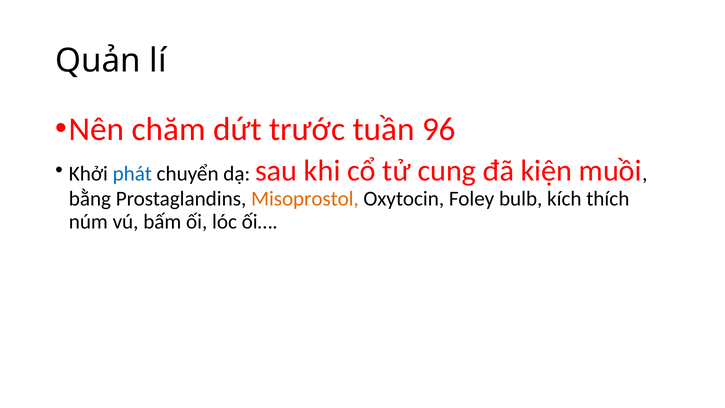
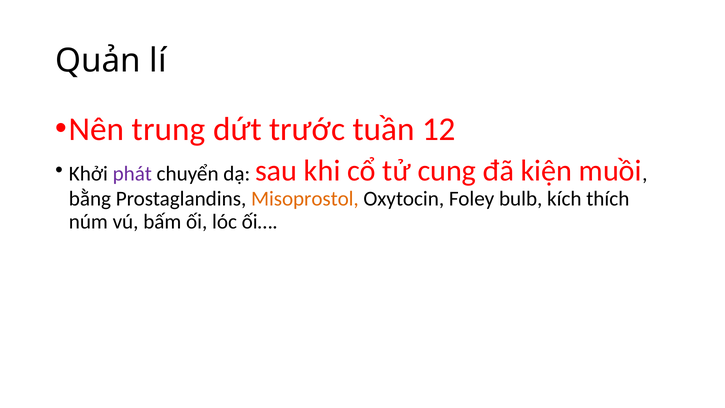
chăm: chăm -> trung
96: 96 -> 12
phát colour: blue -> purple
